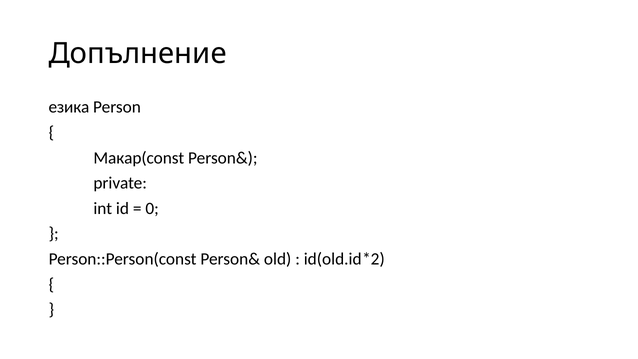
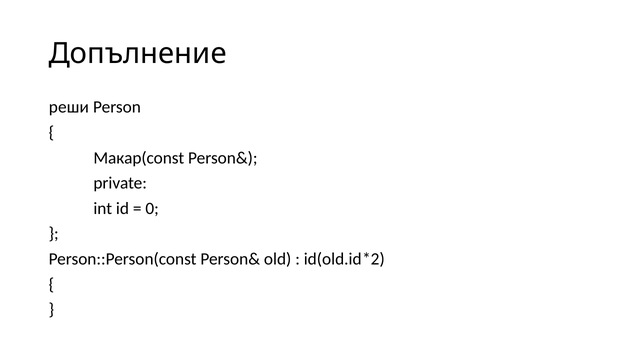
езика: езика -> реши
